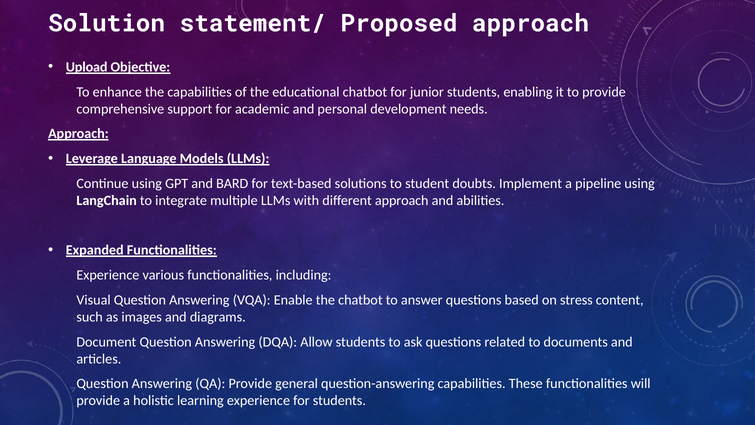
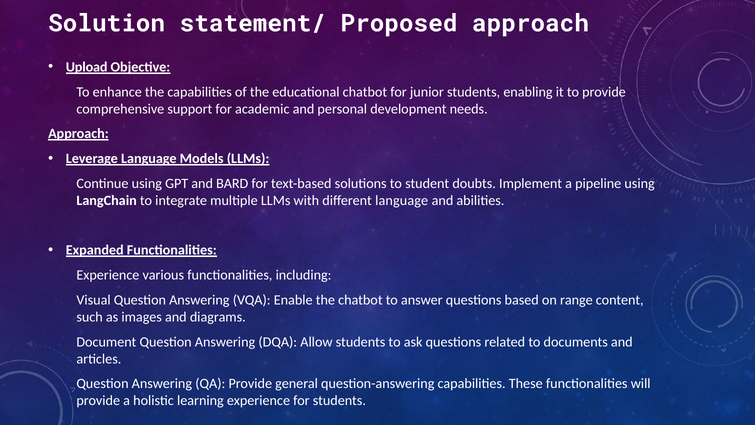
different approach: approach -> language
stress: stress -> range
